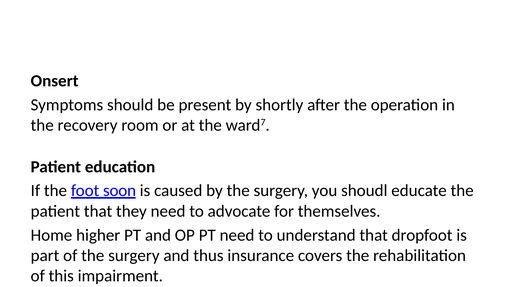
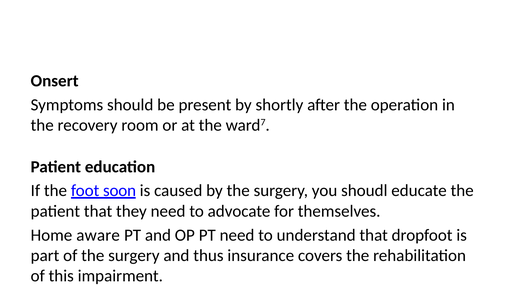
higher: higher -> aware
